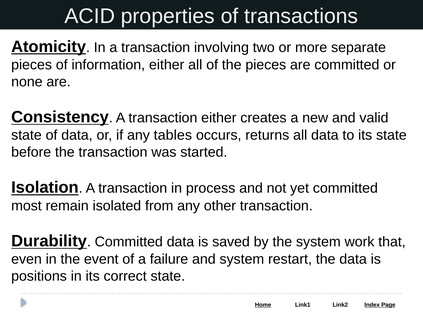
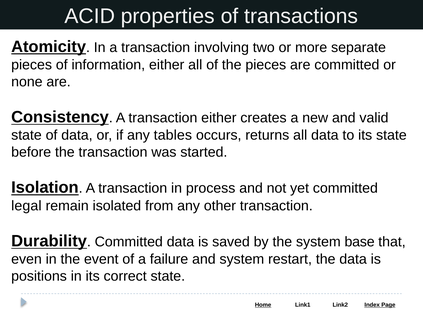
most: most -> legal
work: work -> base
